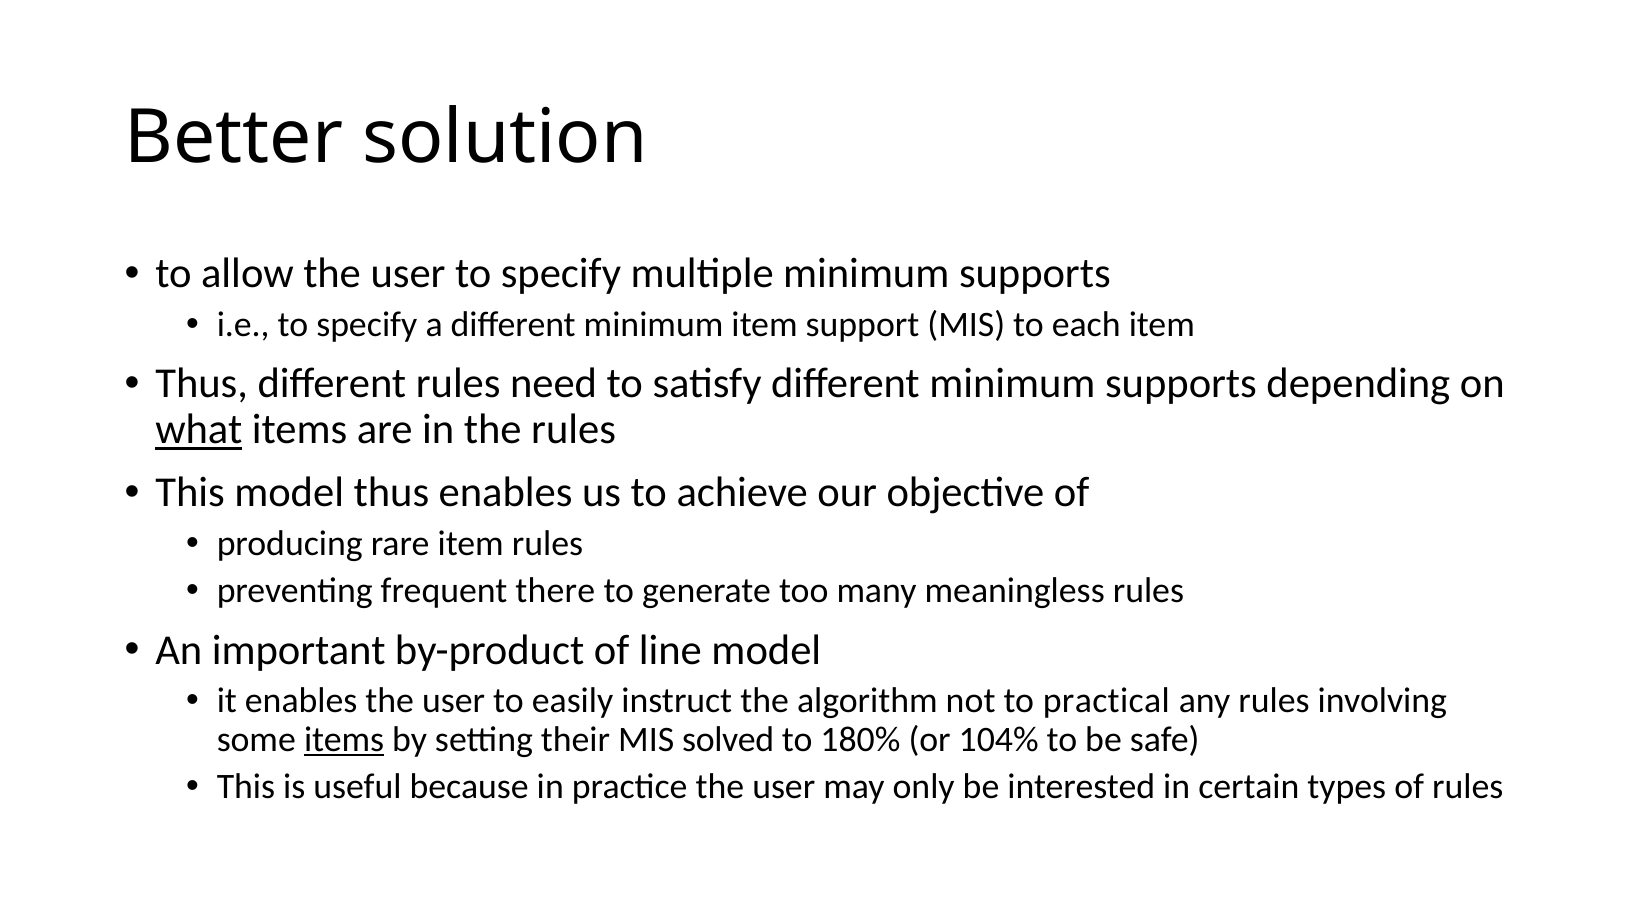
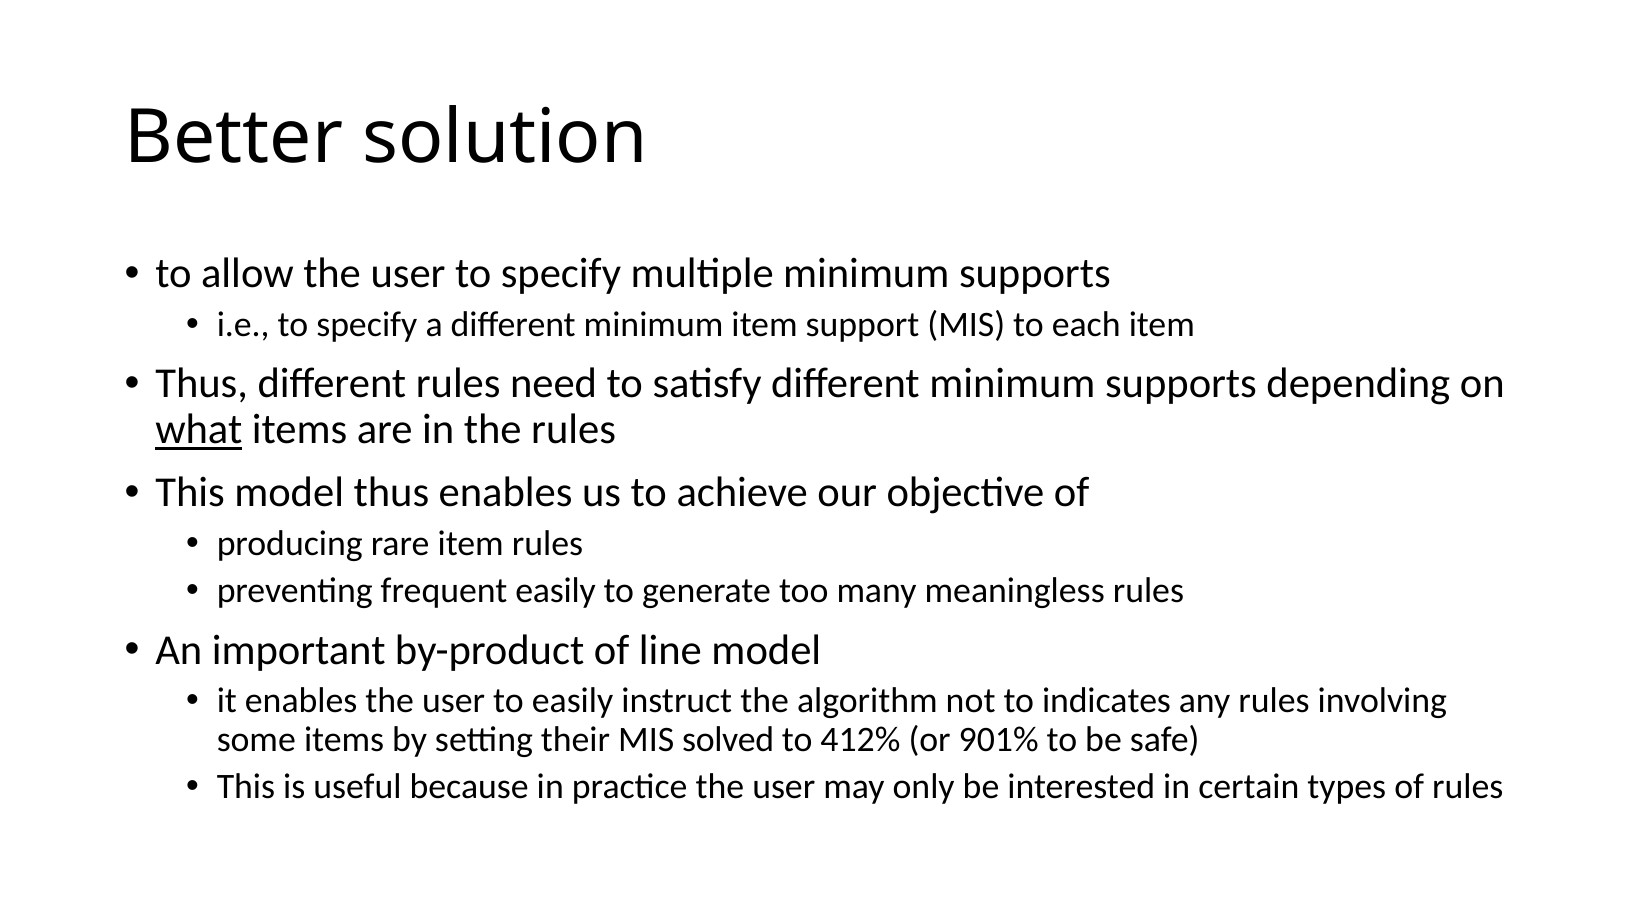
frequent there: there -> easily
practical: practical -> indicates
items at (344, 740) underline: present -> none
180%: 180% -> 412%
104%: 104% -> 901%
